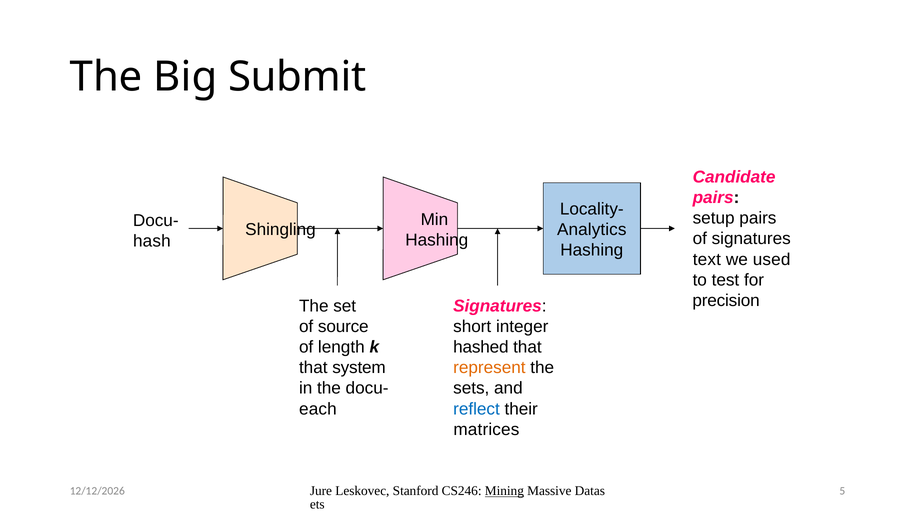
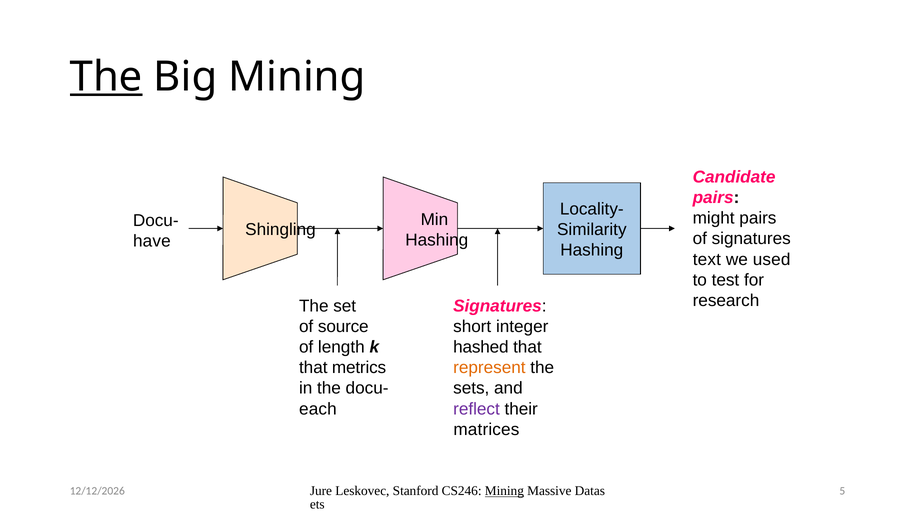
The at (106, 77) underline: none -> present
Big Submit: Submit -> Mining
setup: setup -> might
Analytics: Analytics -> Similarity
hash: hash -> have
precision: precision -> research
system: system -> metrics
reflect colour: blue -> purple
